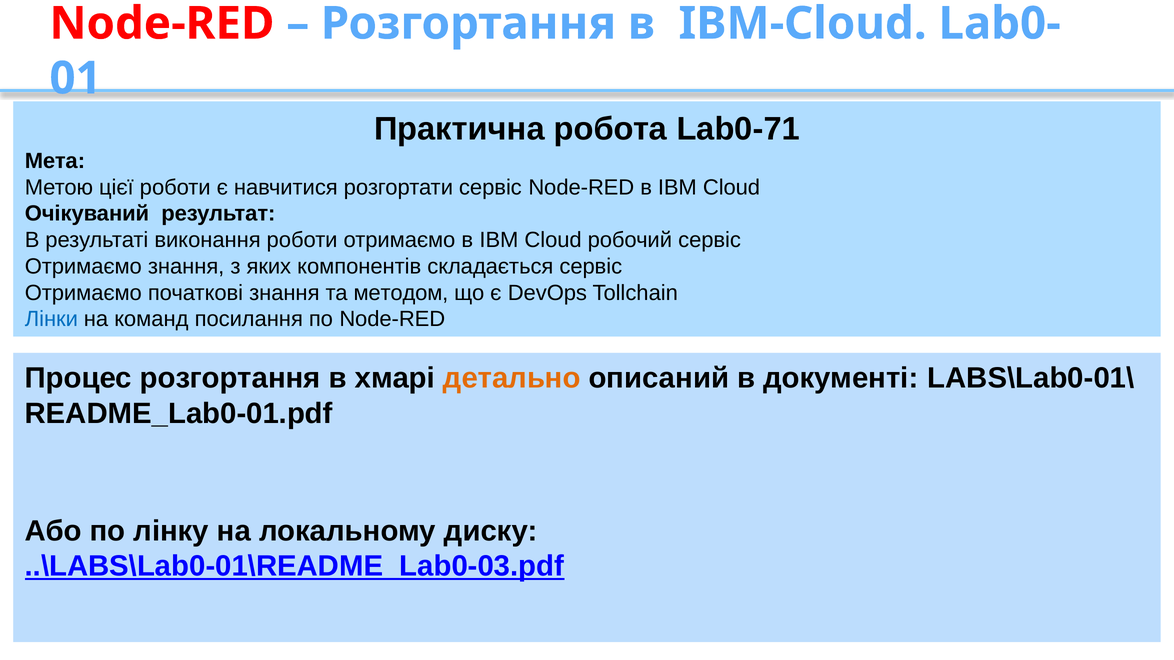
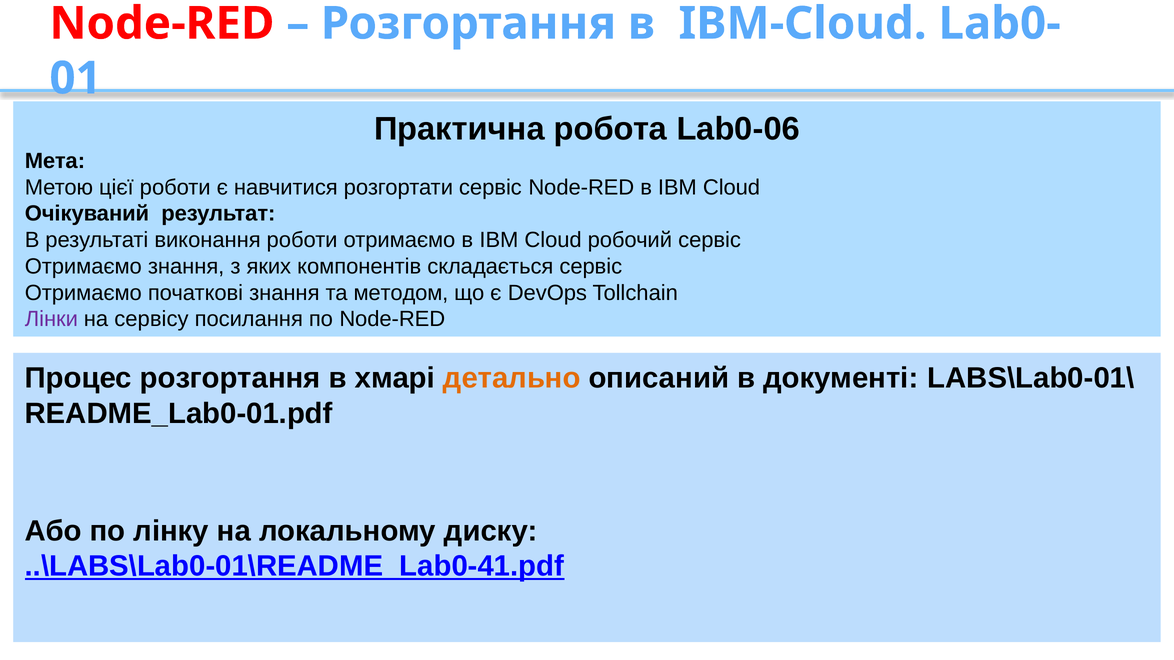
Lab0-71: Lab0-71 -> Lab0-06
Лінки colour: blue -> purple
команд: команд -> сервісу
..\LABS\Lab0-01\README_Lab0-03.pdf: ..\LABS\Lab0-01\README_Lab0-03.pdf -> ..\LABS\Lab0-01\README_Lab0-41.pdf
